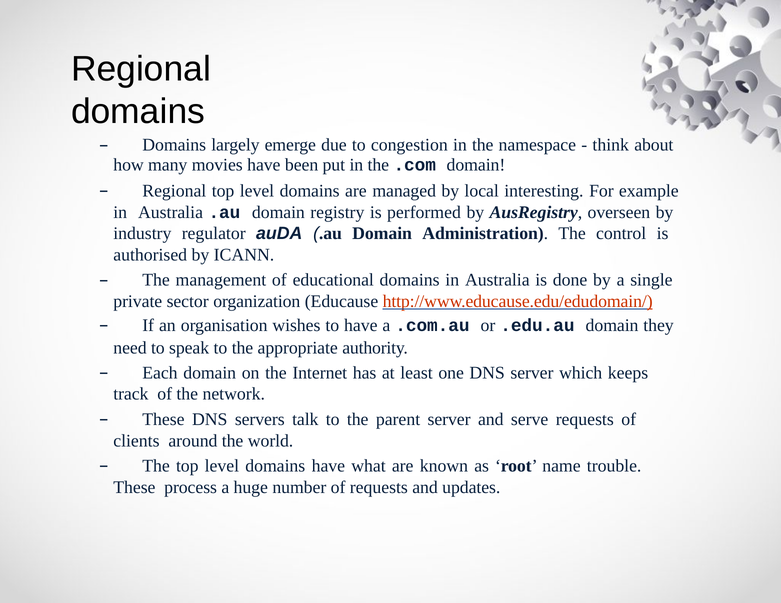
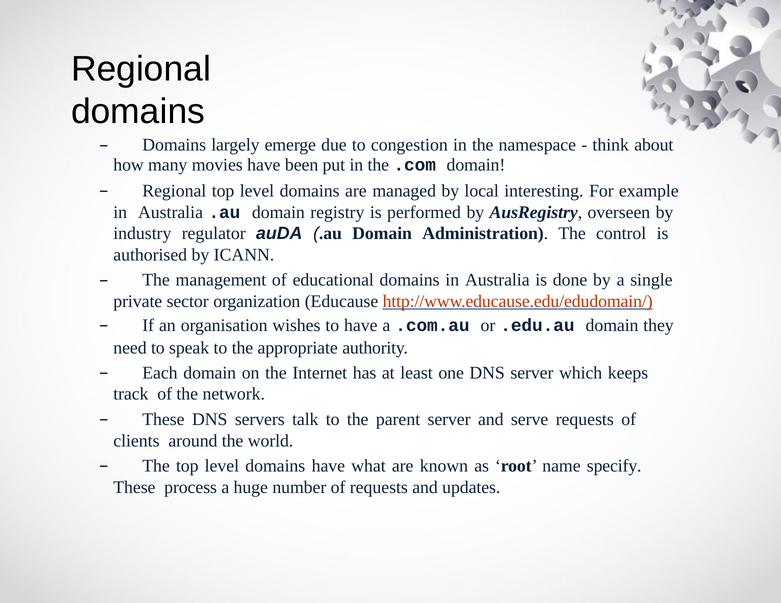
trouble: trouble -> specify
